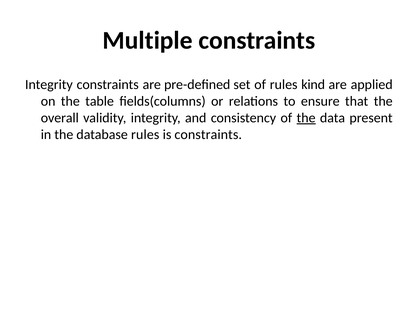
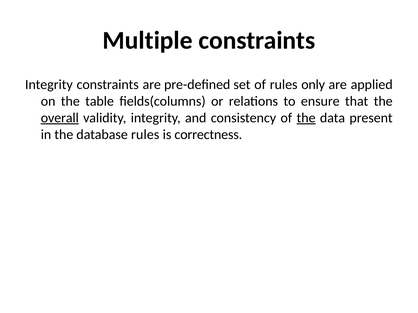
kind: kind -> only
overall underline: none -> present
is constraints: constraints -> correctness
